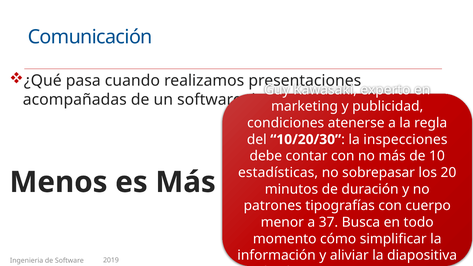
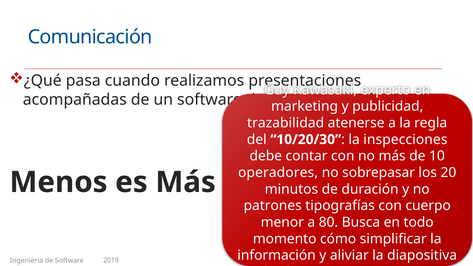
condiciones: condiciones -> trazabilidad
estadísticas: estadísticas -> operadores
37: 37 -> 80
